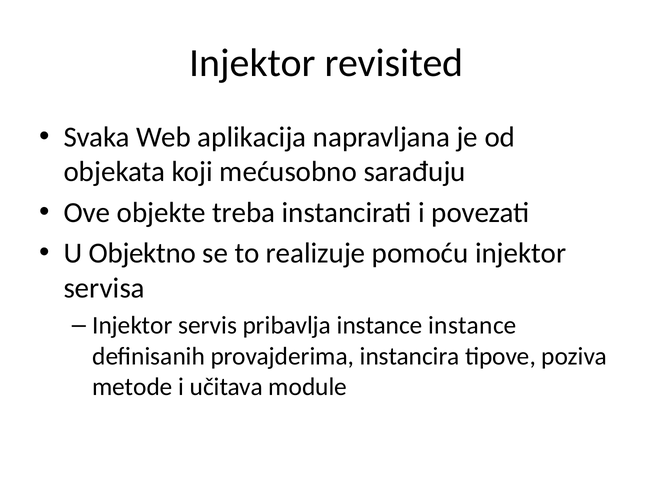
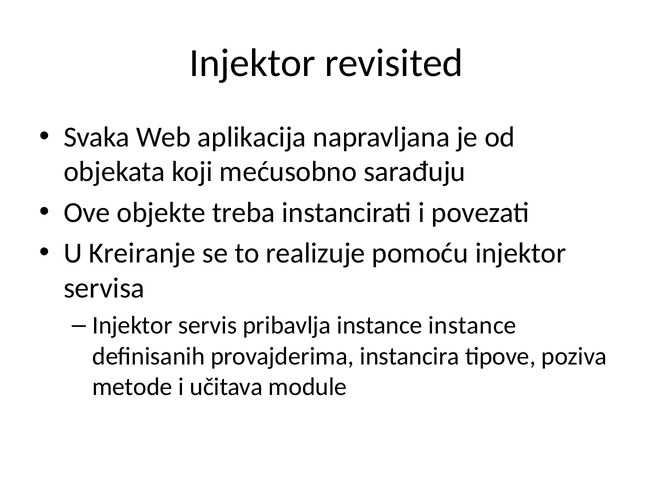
Objektno: Objektno -> Kreiranje
